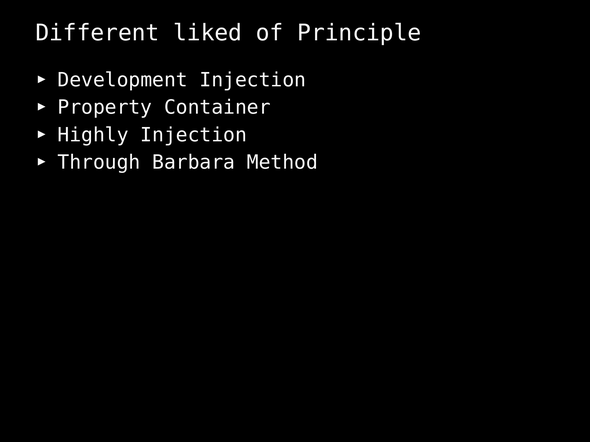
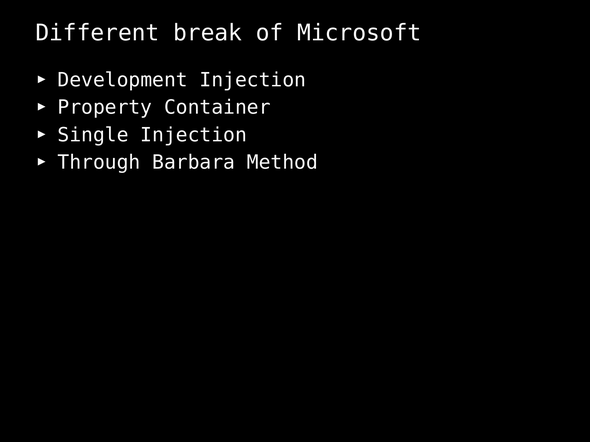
liked: liked -> break
Principle: Principle -> Microsoft
Highly: Highly -> Single
